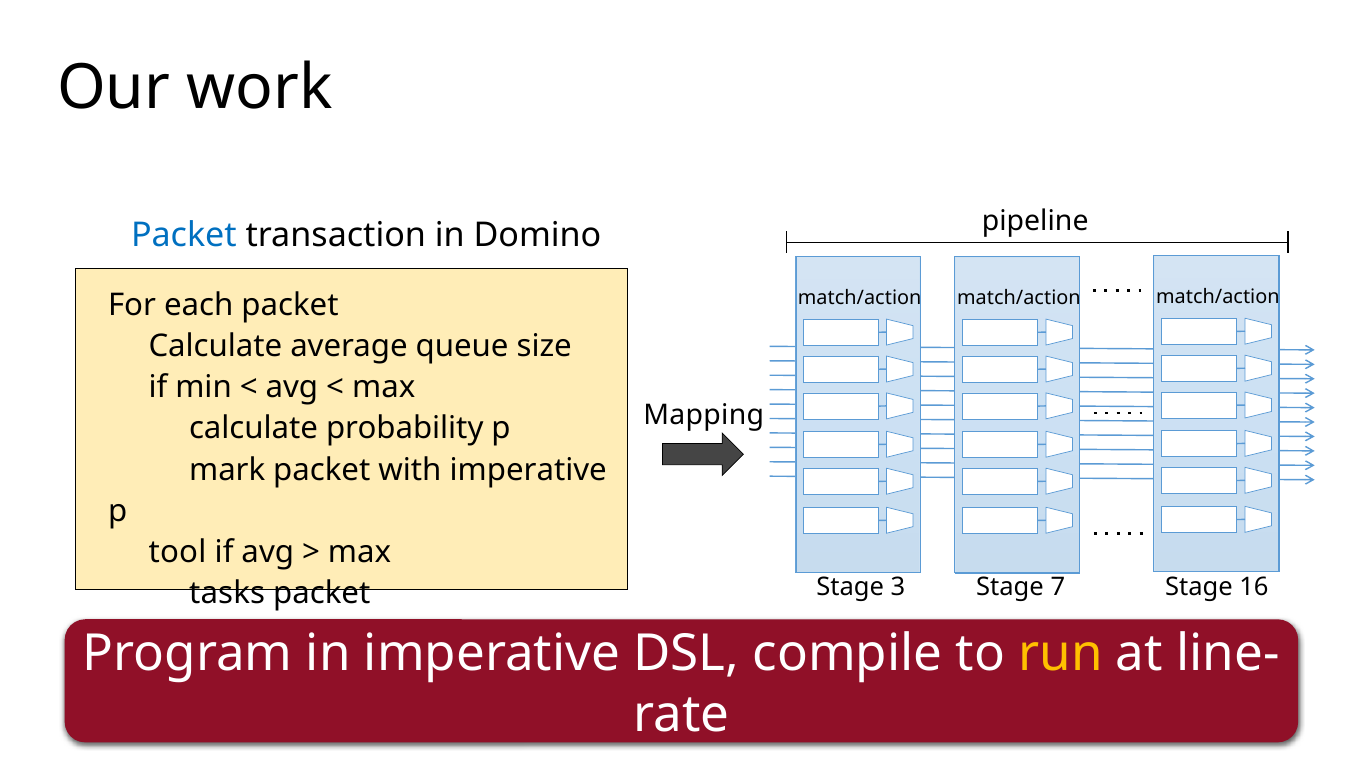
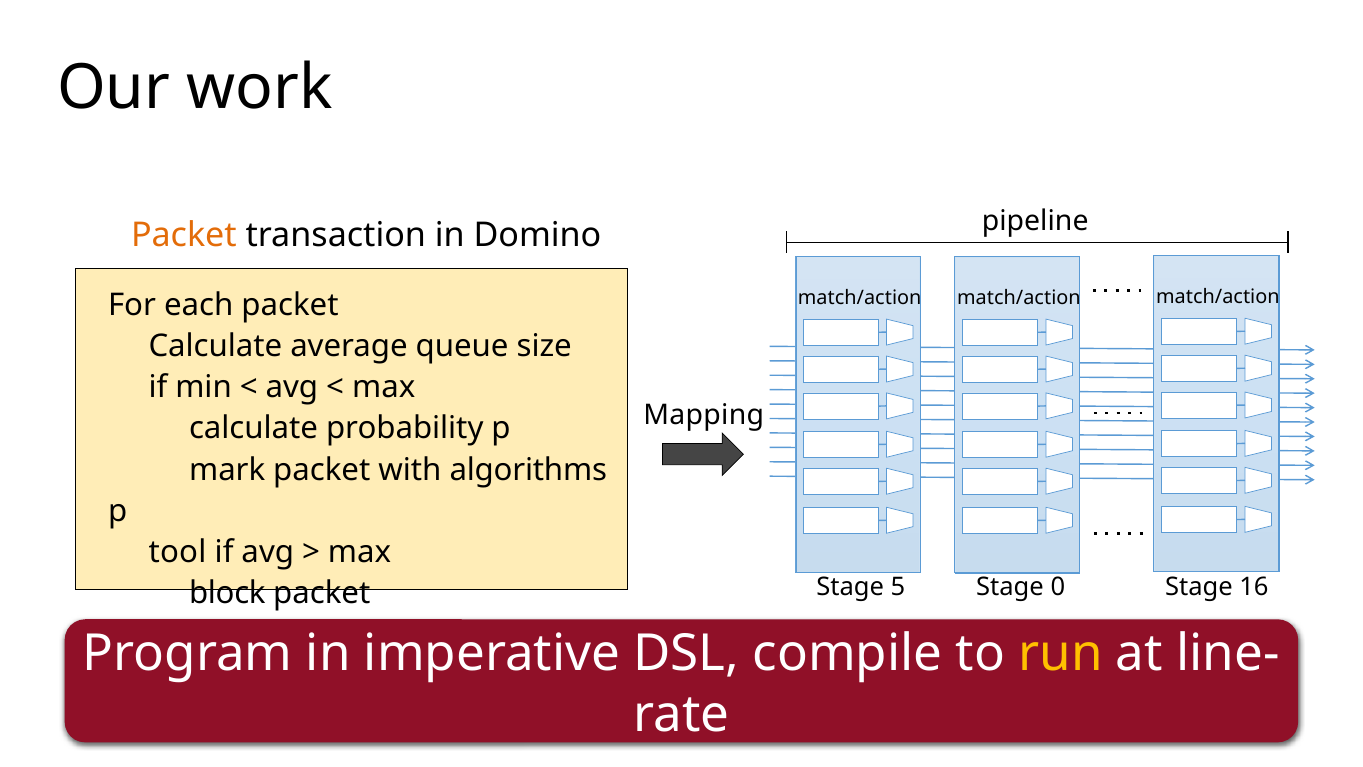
Packet at (184, 235) colour: blue -> orange
with imperative: imperative -> algorithms
3: 3 -> 5
7: 7 -> 0
tasks: tasks -> block
